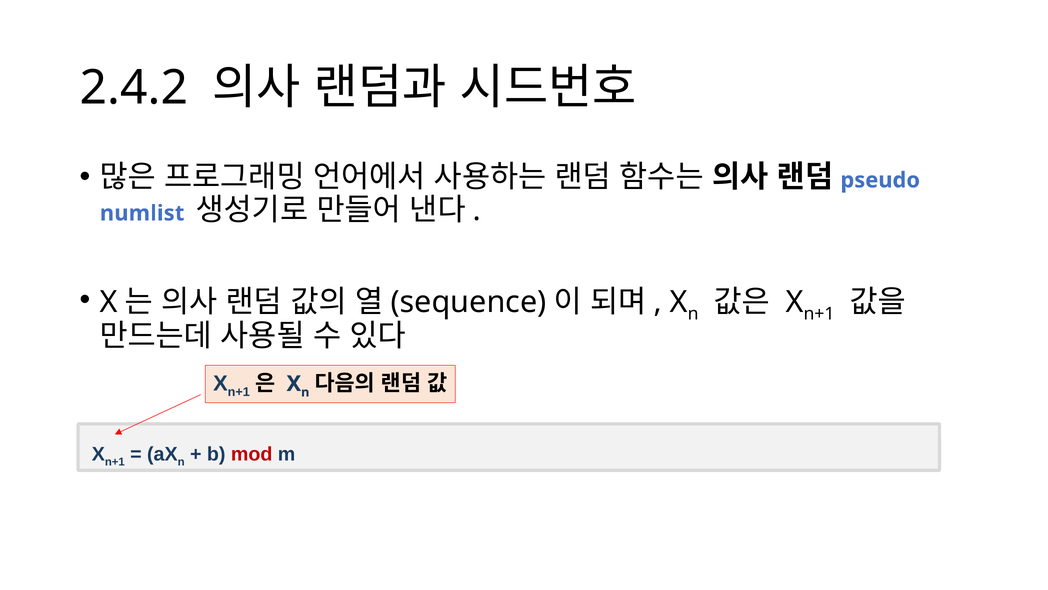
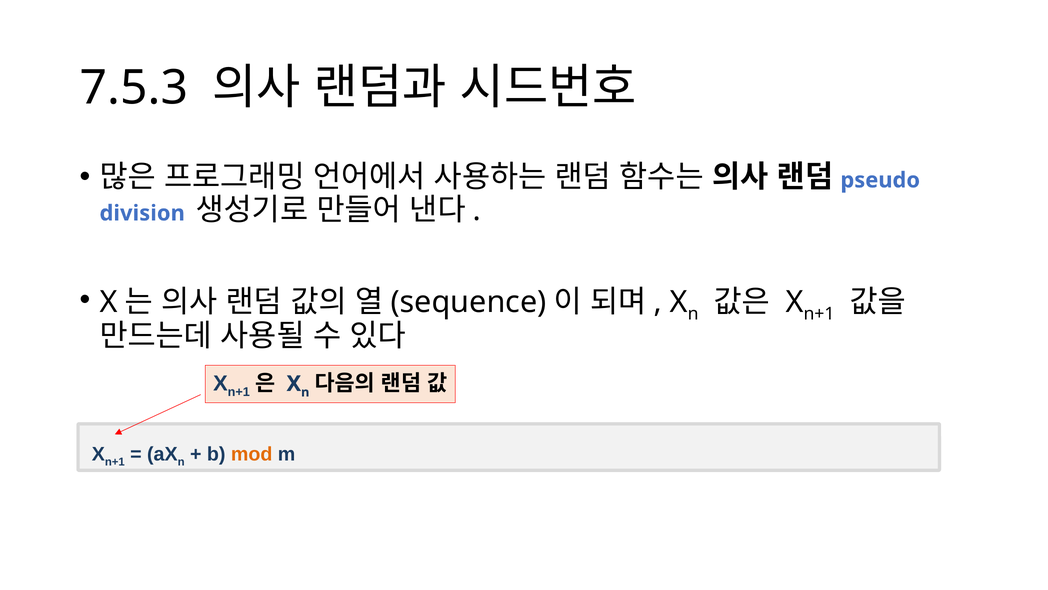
2.4.2: 2.4.2 -> 7.5.3
numlist: numlist -> division
mod colour: red -> orange
